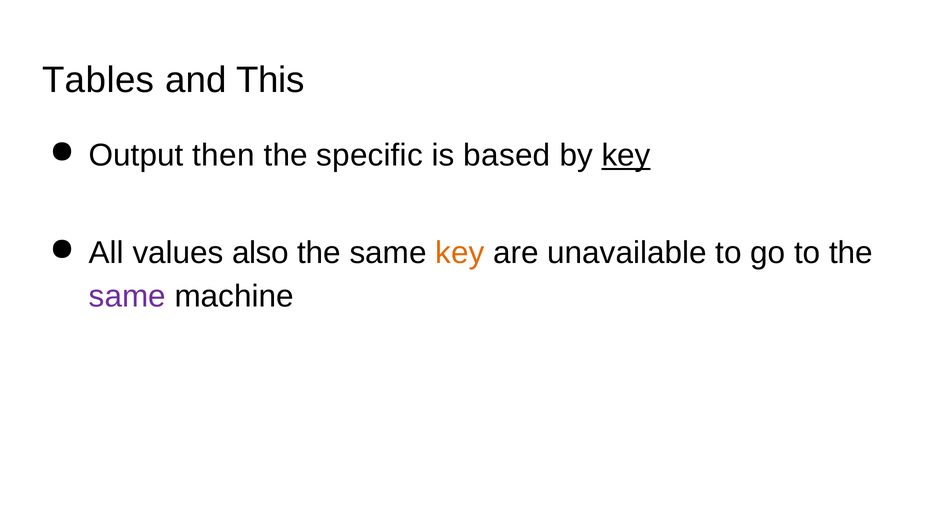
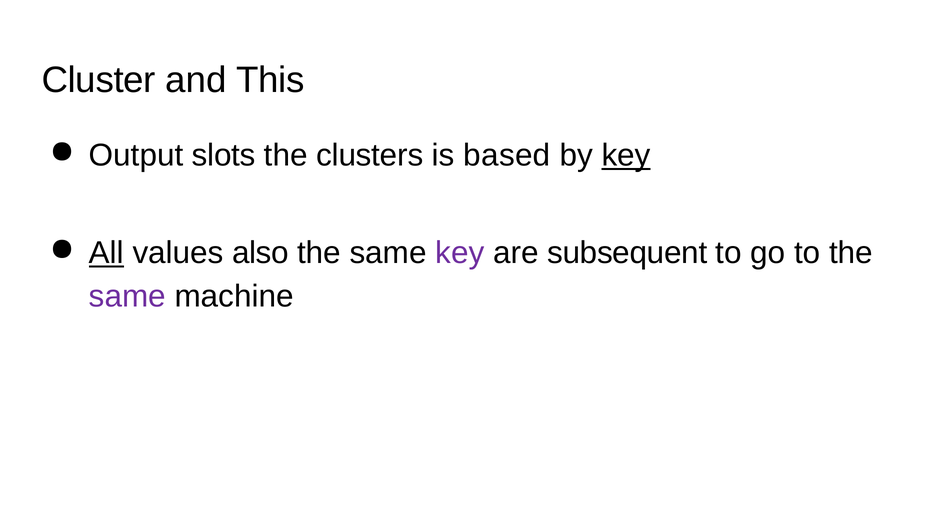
Tables: Tables -> Cluster
then: then -> slots
specific: specific -> clusters
All underline: none -> present
key at (460, 253) colour: orange -> purple
unavailable: unavailable -> subsequent
